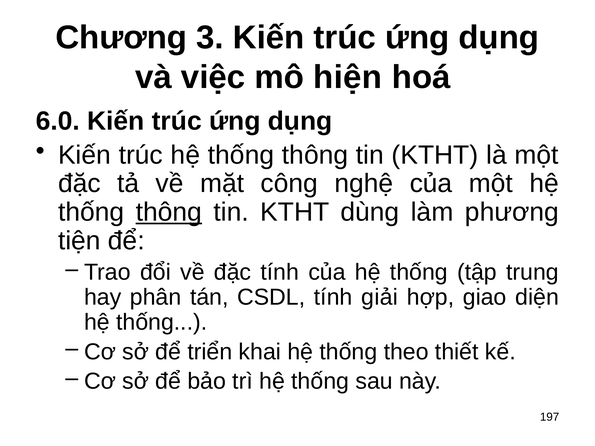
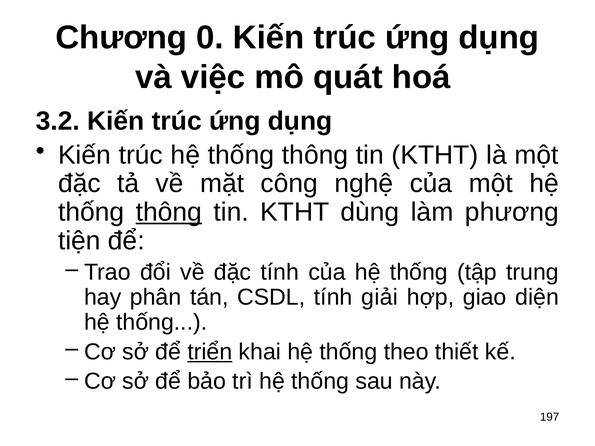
3: 3 -> 0
hiện: hiện -> quát
6.0: 6.0 -> 3.2
triển underline: none -> present
